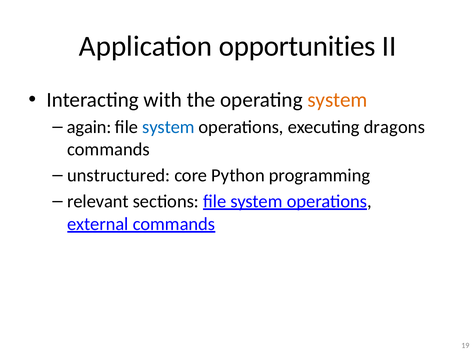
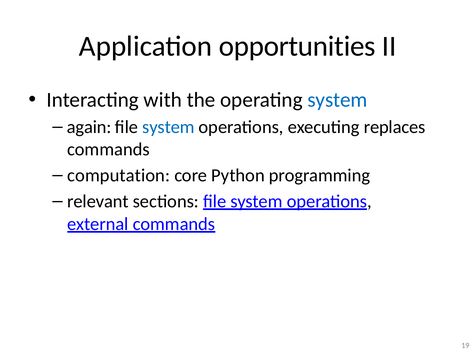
system at (337, 100) colour: orange -> blue
dragons: dragons -> replaces
unstructured: unstructured -> computation
